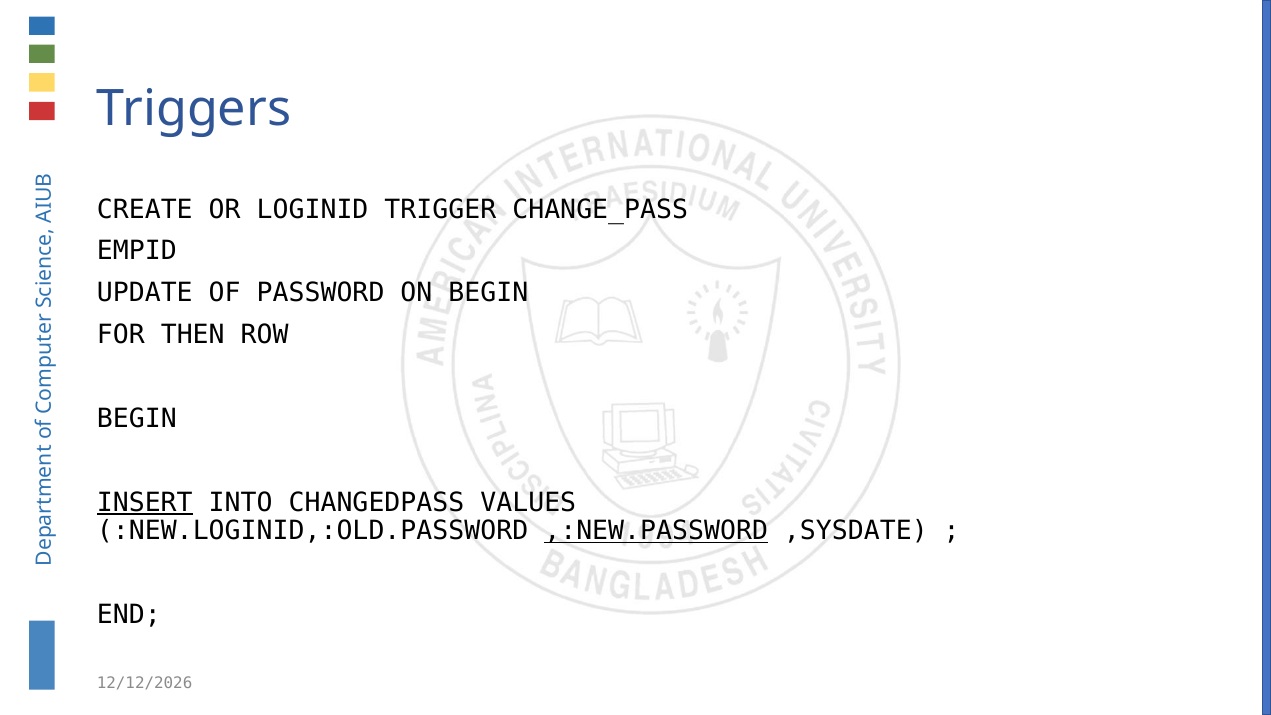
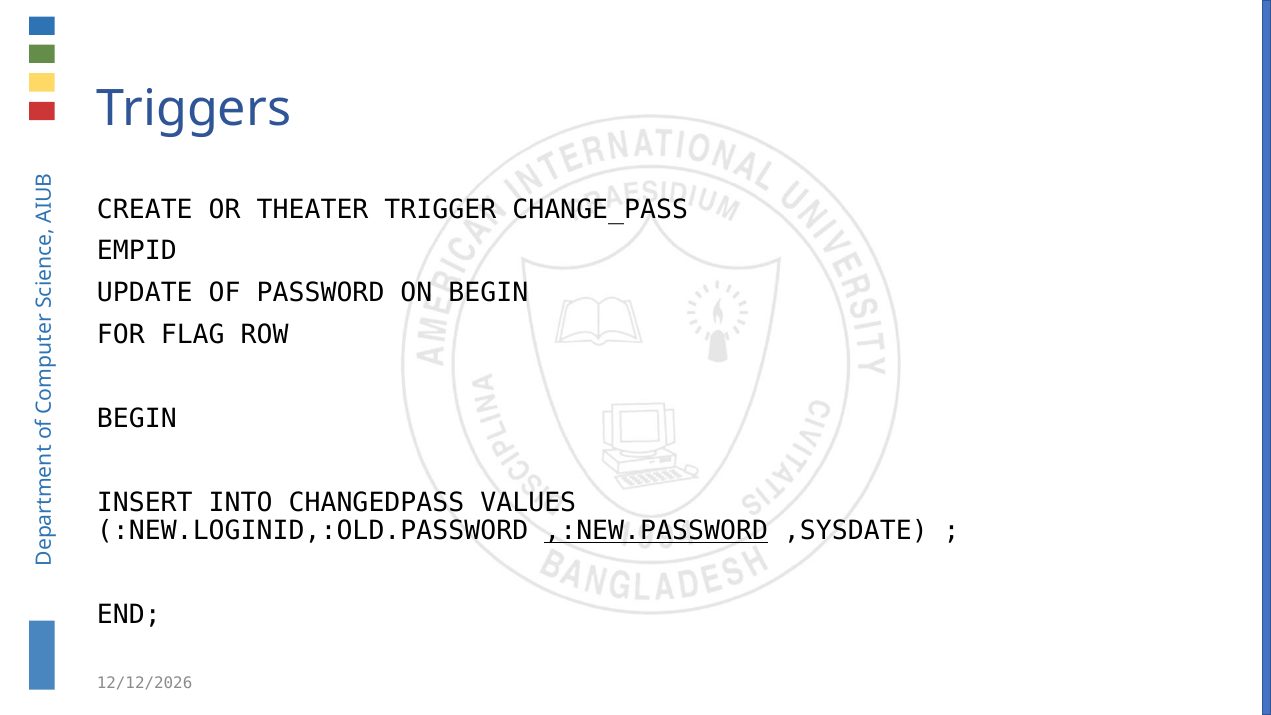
LOGINID: LOGINID -> THEATER
THEN: THEN -> FLAG
INSERT underline: present -> none
